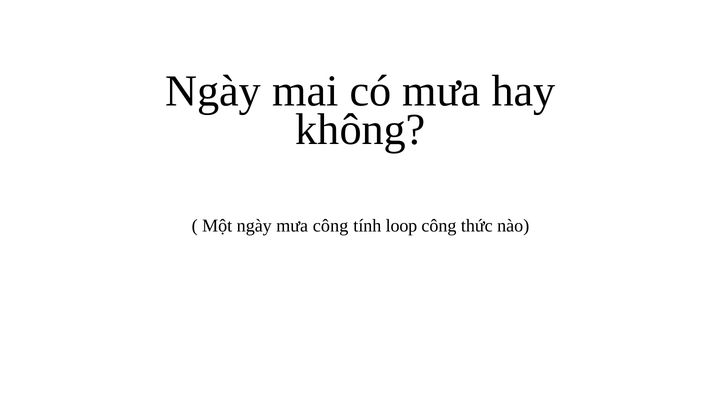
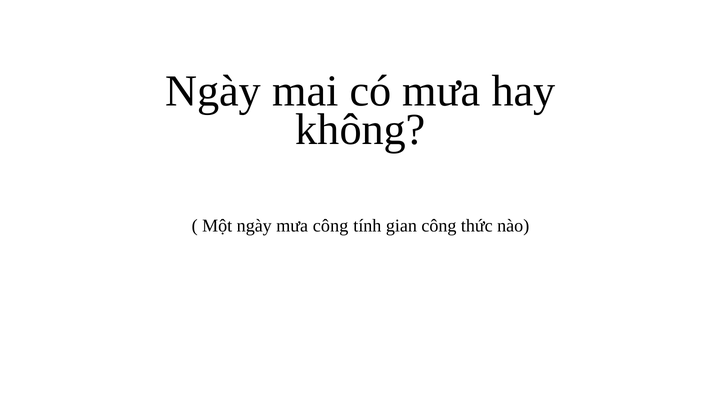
loop: loop -> gian
